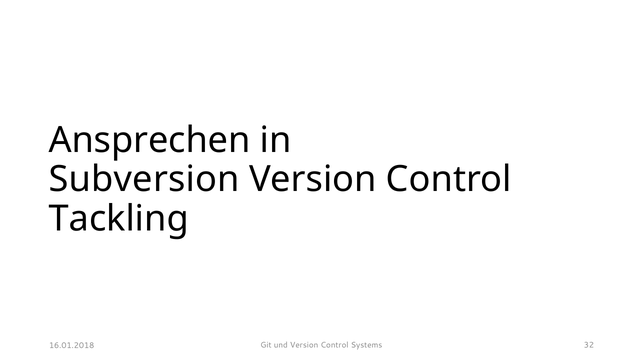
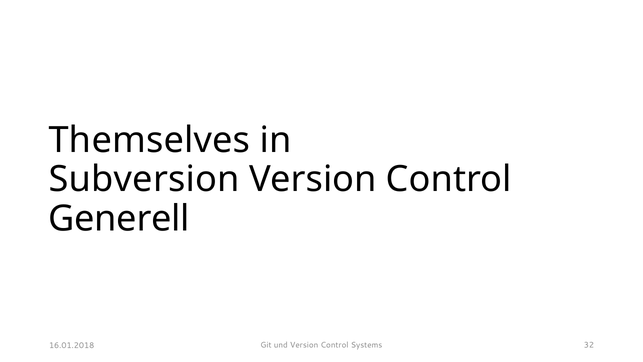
Ansprechen: Ansprechen -> Themselves
Tackling: Tackling -> Generell
